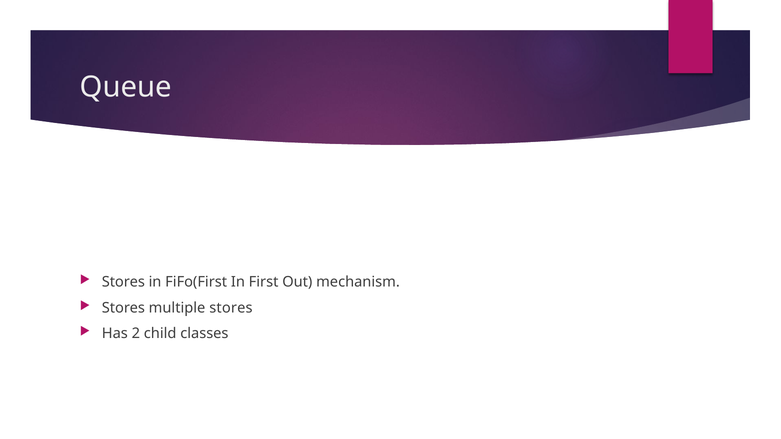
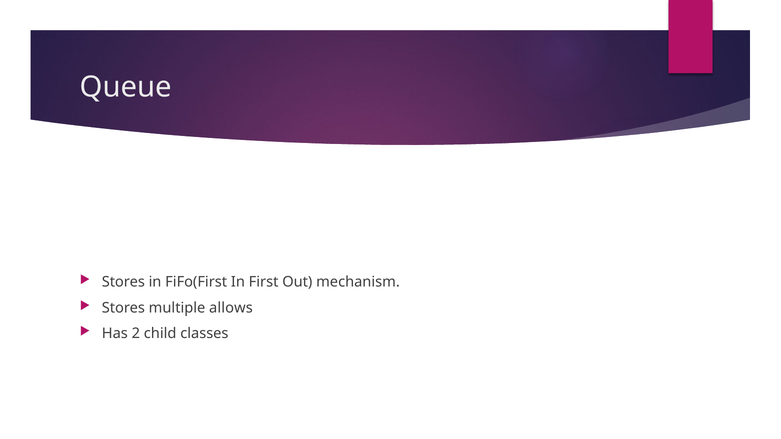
multiple stores: stores -> allows
